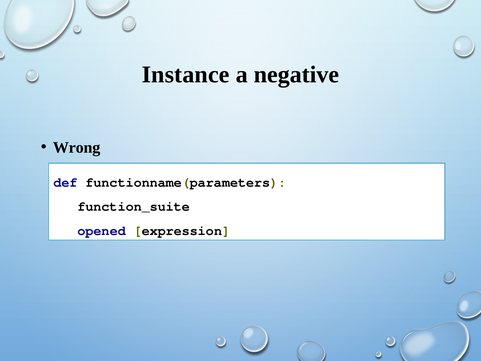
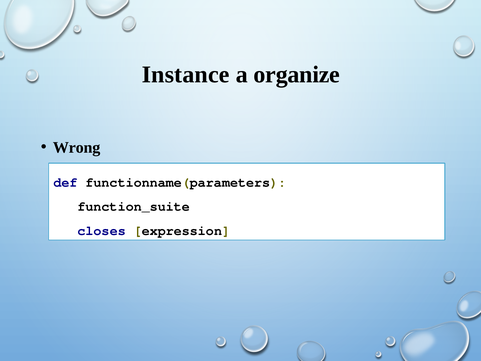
negative: negative -> organize
opened: opened -> closes
